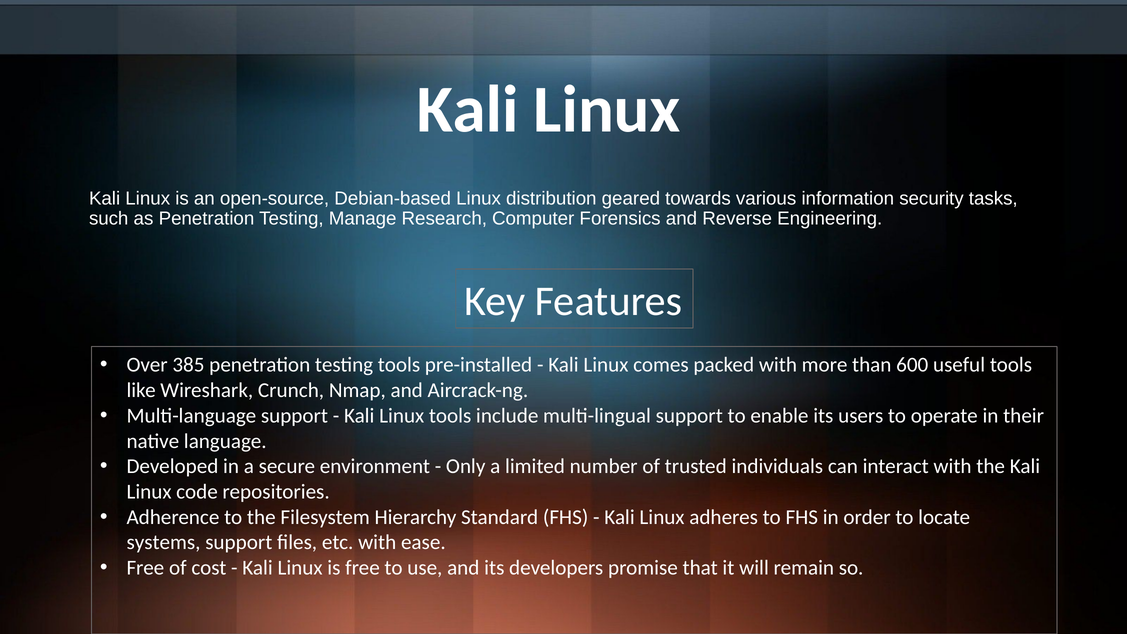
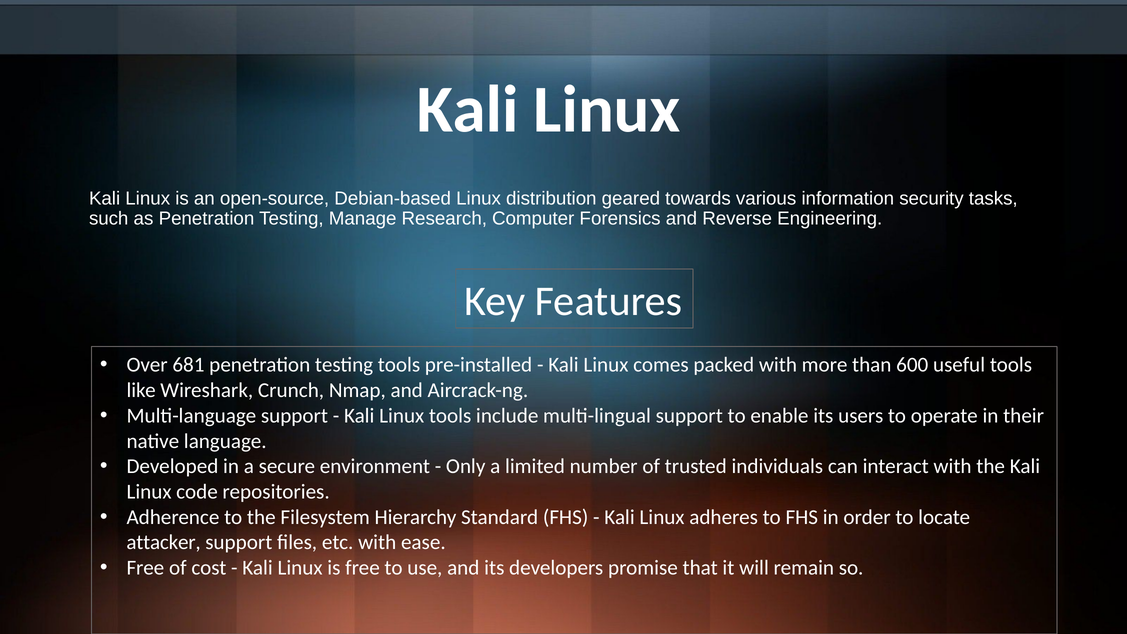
385: 385 -> 681
systems: systems -> attacker
